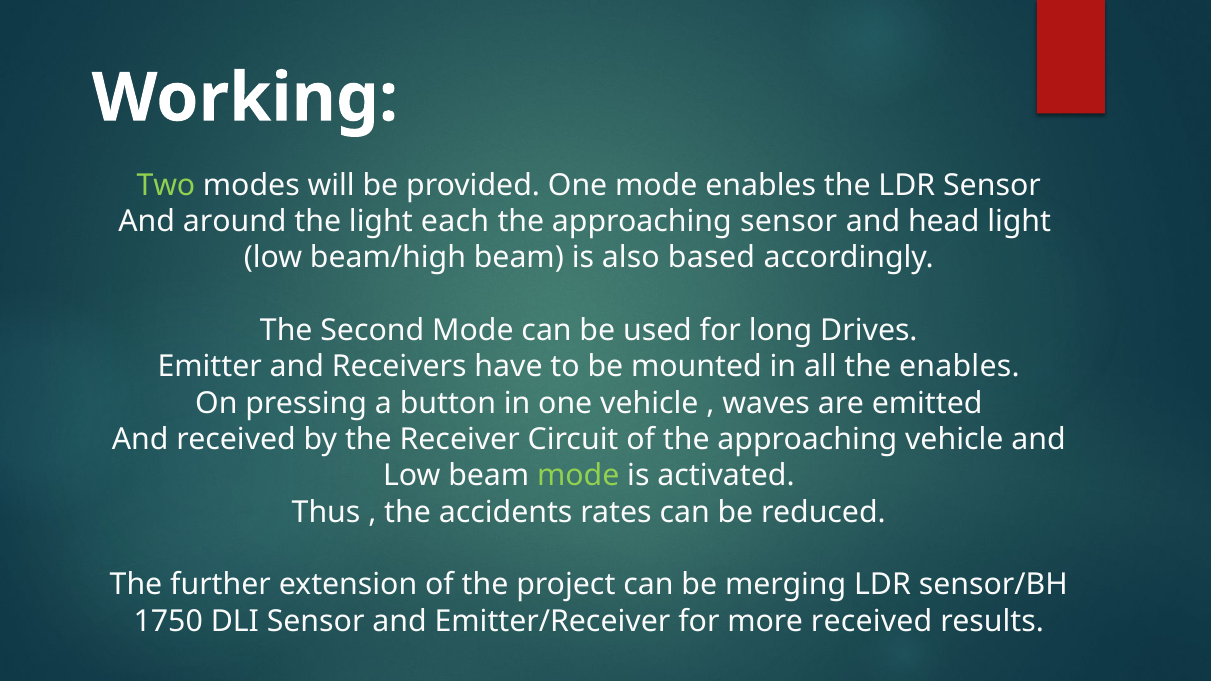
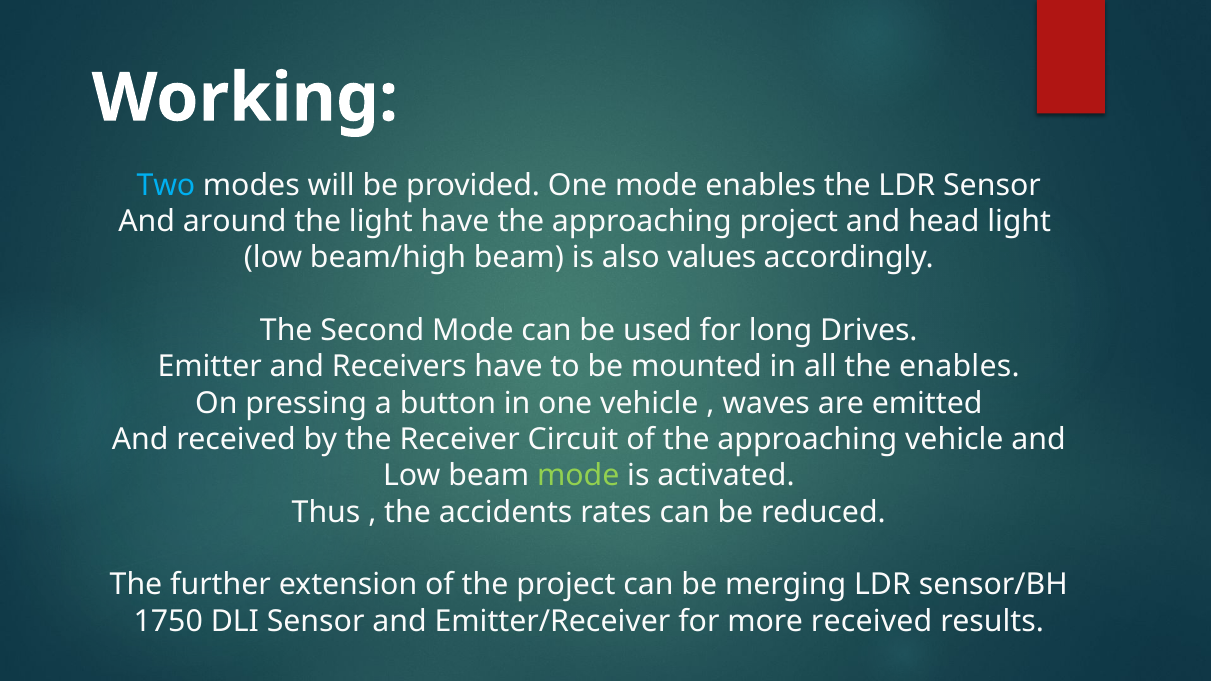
Two colour: light green -> light blue
light each: each -> have
approaching sensor: sensor -> project
based: based -> values
